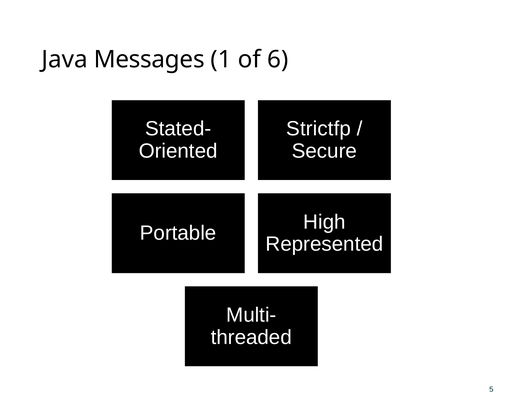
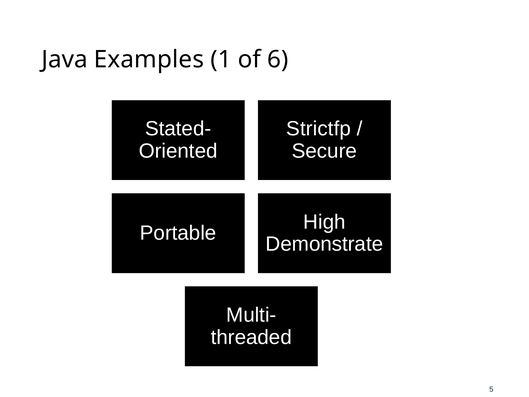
Messages: Messages -> Examples
Represented: Represented -> Demonstrate
